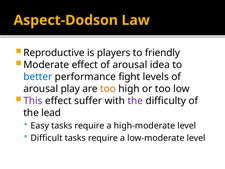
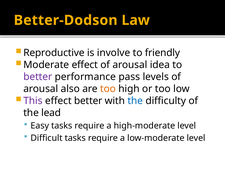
Aspect-Dodson: Aspect-Dodson -> Better-Dodson
players: players -> involve
better at (38, 77) colour: blue -> purple
fight: fight -> pass
play: play -> also
effect suffer: suffer -> better
the at (135, 101) colour: purple -> blue
